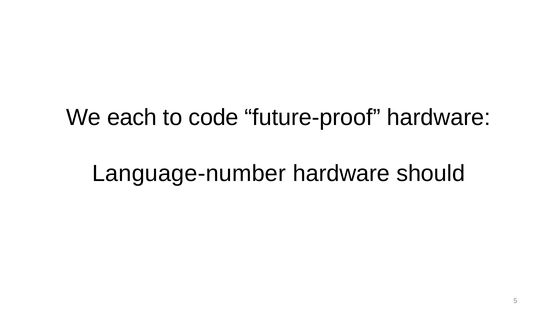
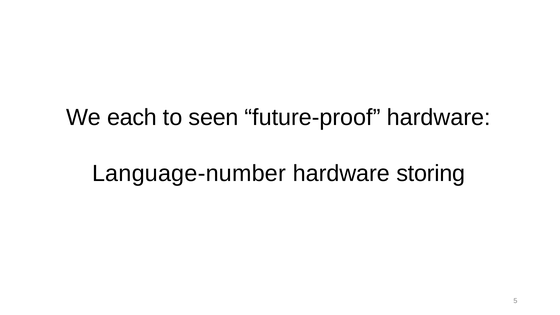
code: code -> seen
should: should -> storing
